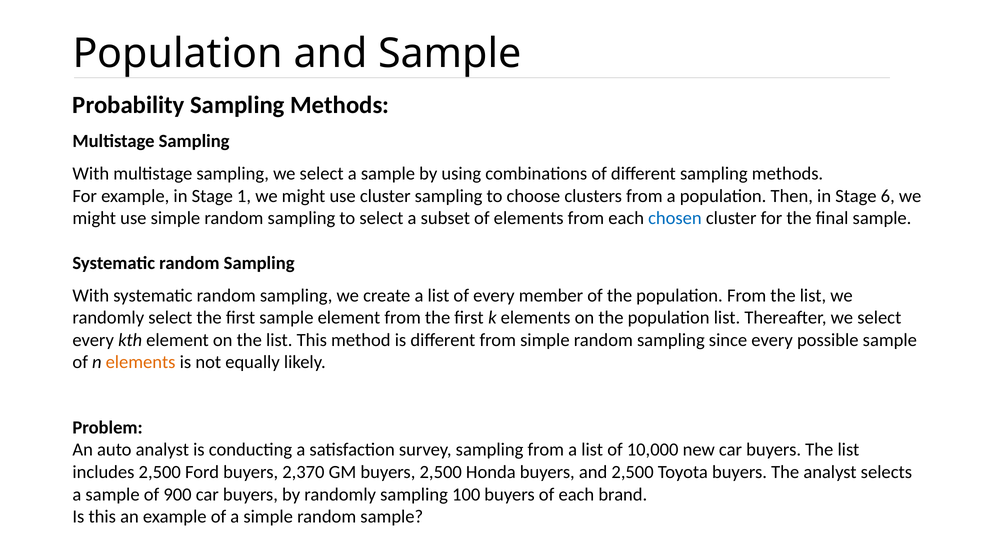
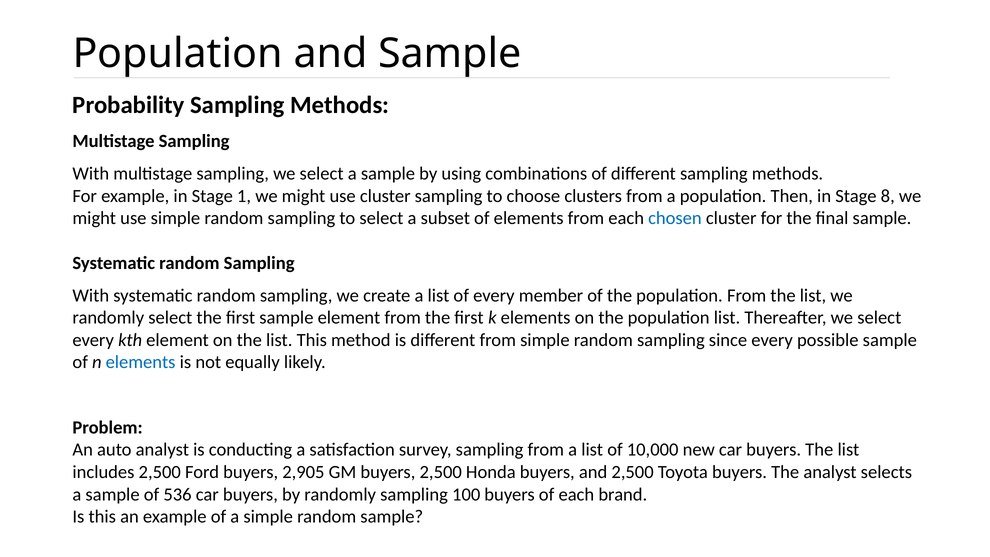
6: 6 -> 8
elements at (141, 362) colour: orange -> blue
2,370: 2,370 -> 2,905
900: 900 -> 536
